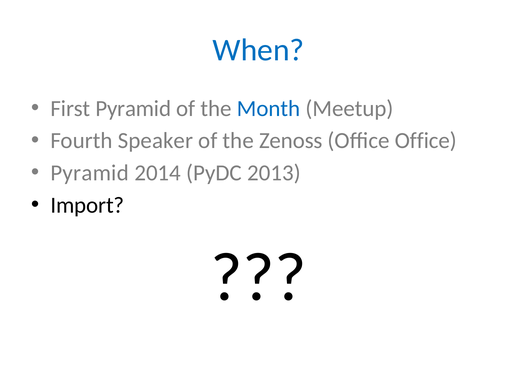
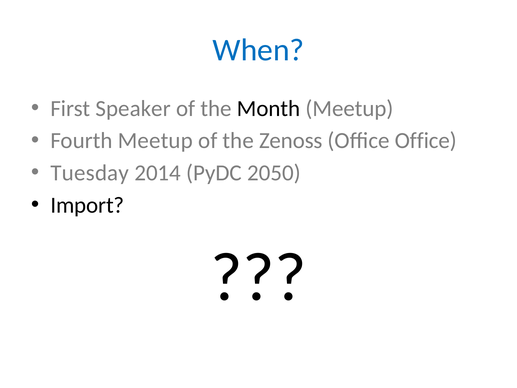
First Pyramid: Pyramid -> Speaker
Month colour: blue -> black
Fourth Speaker: Speaker -> Meetup
Pyramid at (90, 173): Pyramid -> Tuesday
2013: 2013 -> 2050
